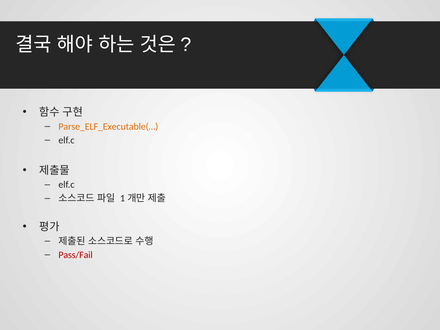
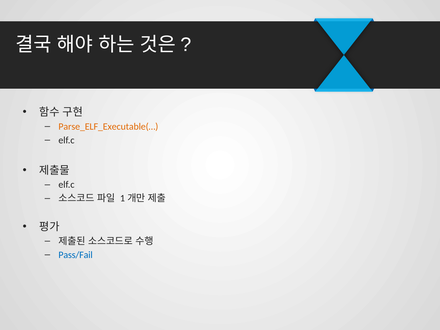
Pass/Fail colour: red -> blue
